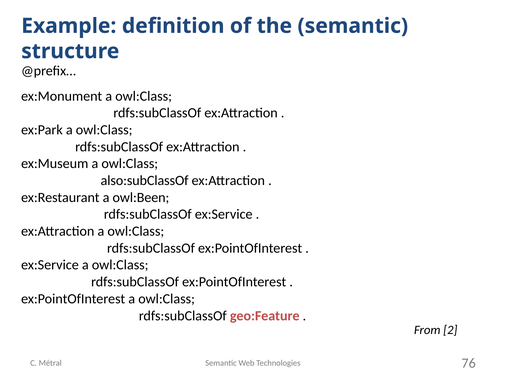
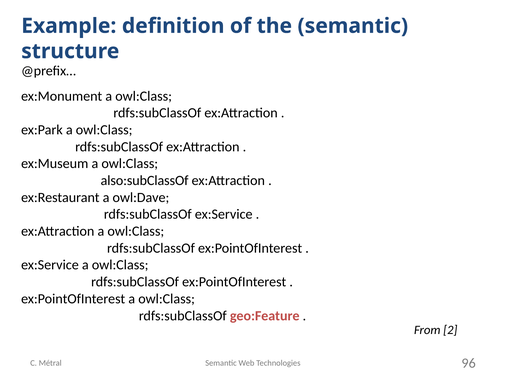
owl:Been: owl:Been -> owl:Dave
76: 76 -> 96
